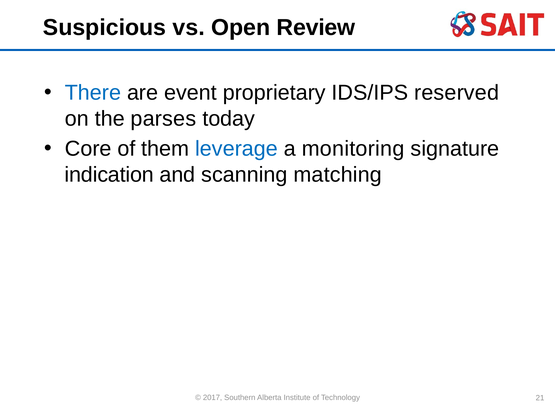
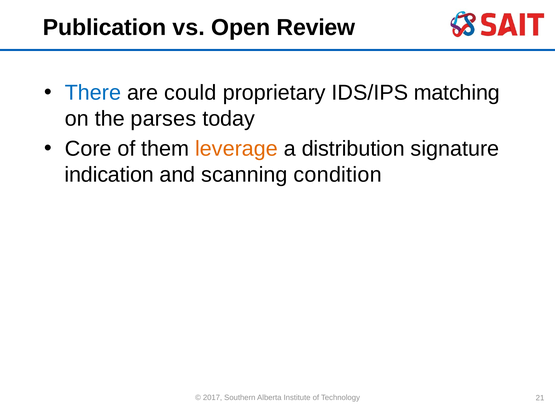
Suspicious: Suspicious -> Publication
event: event -> could
reserved: reserved -> matching
leverage colour: blue -> orange
monitoring: monitoring -> distribution
matching: matching -> condition
